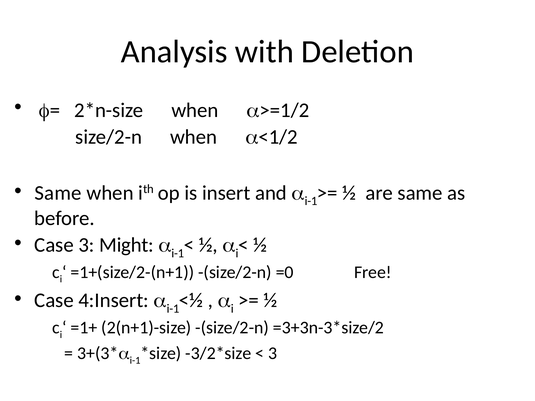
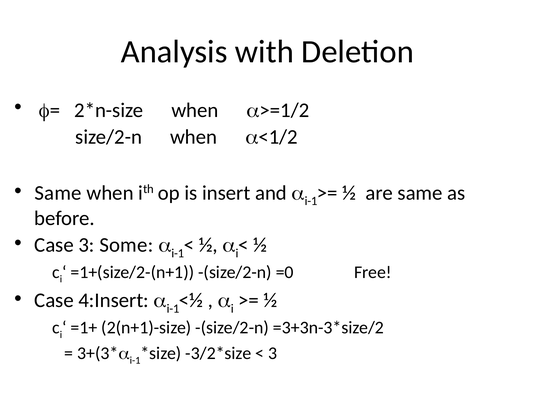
Might: Might -> Some
